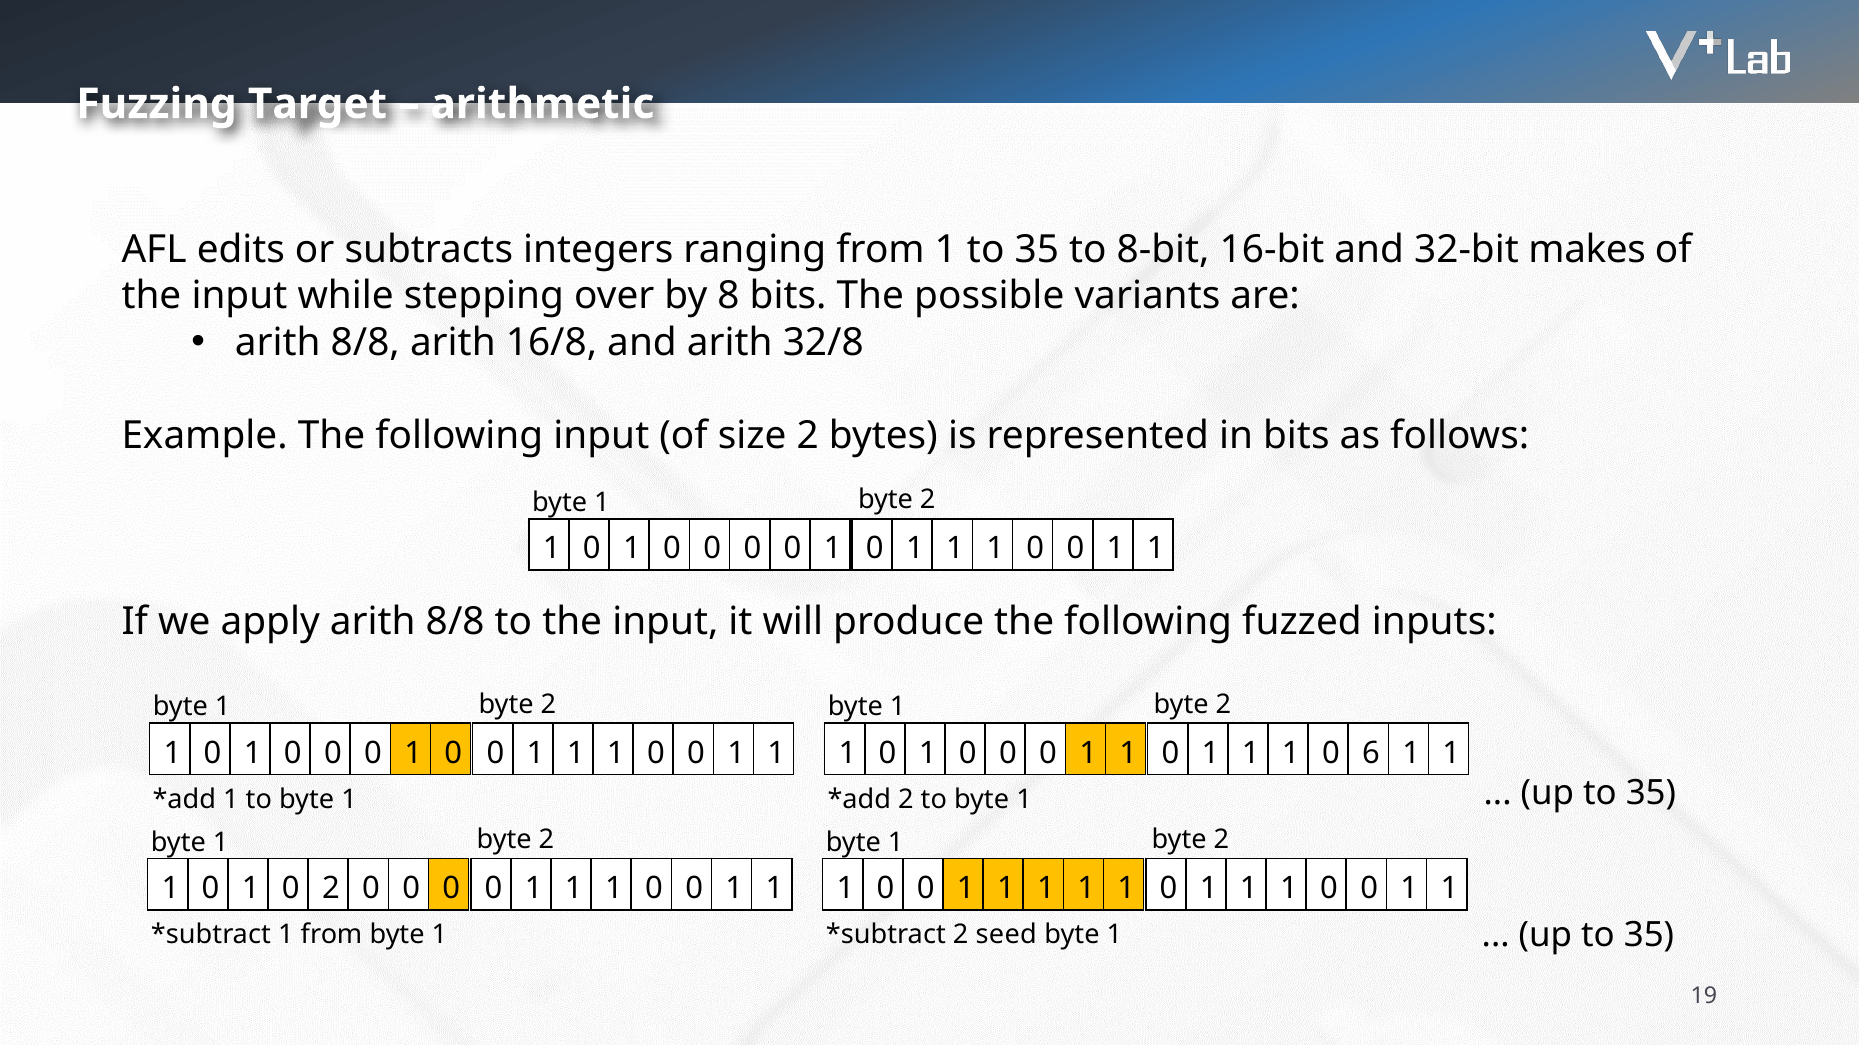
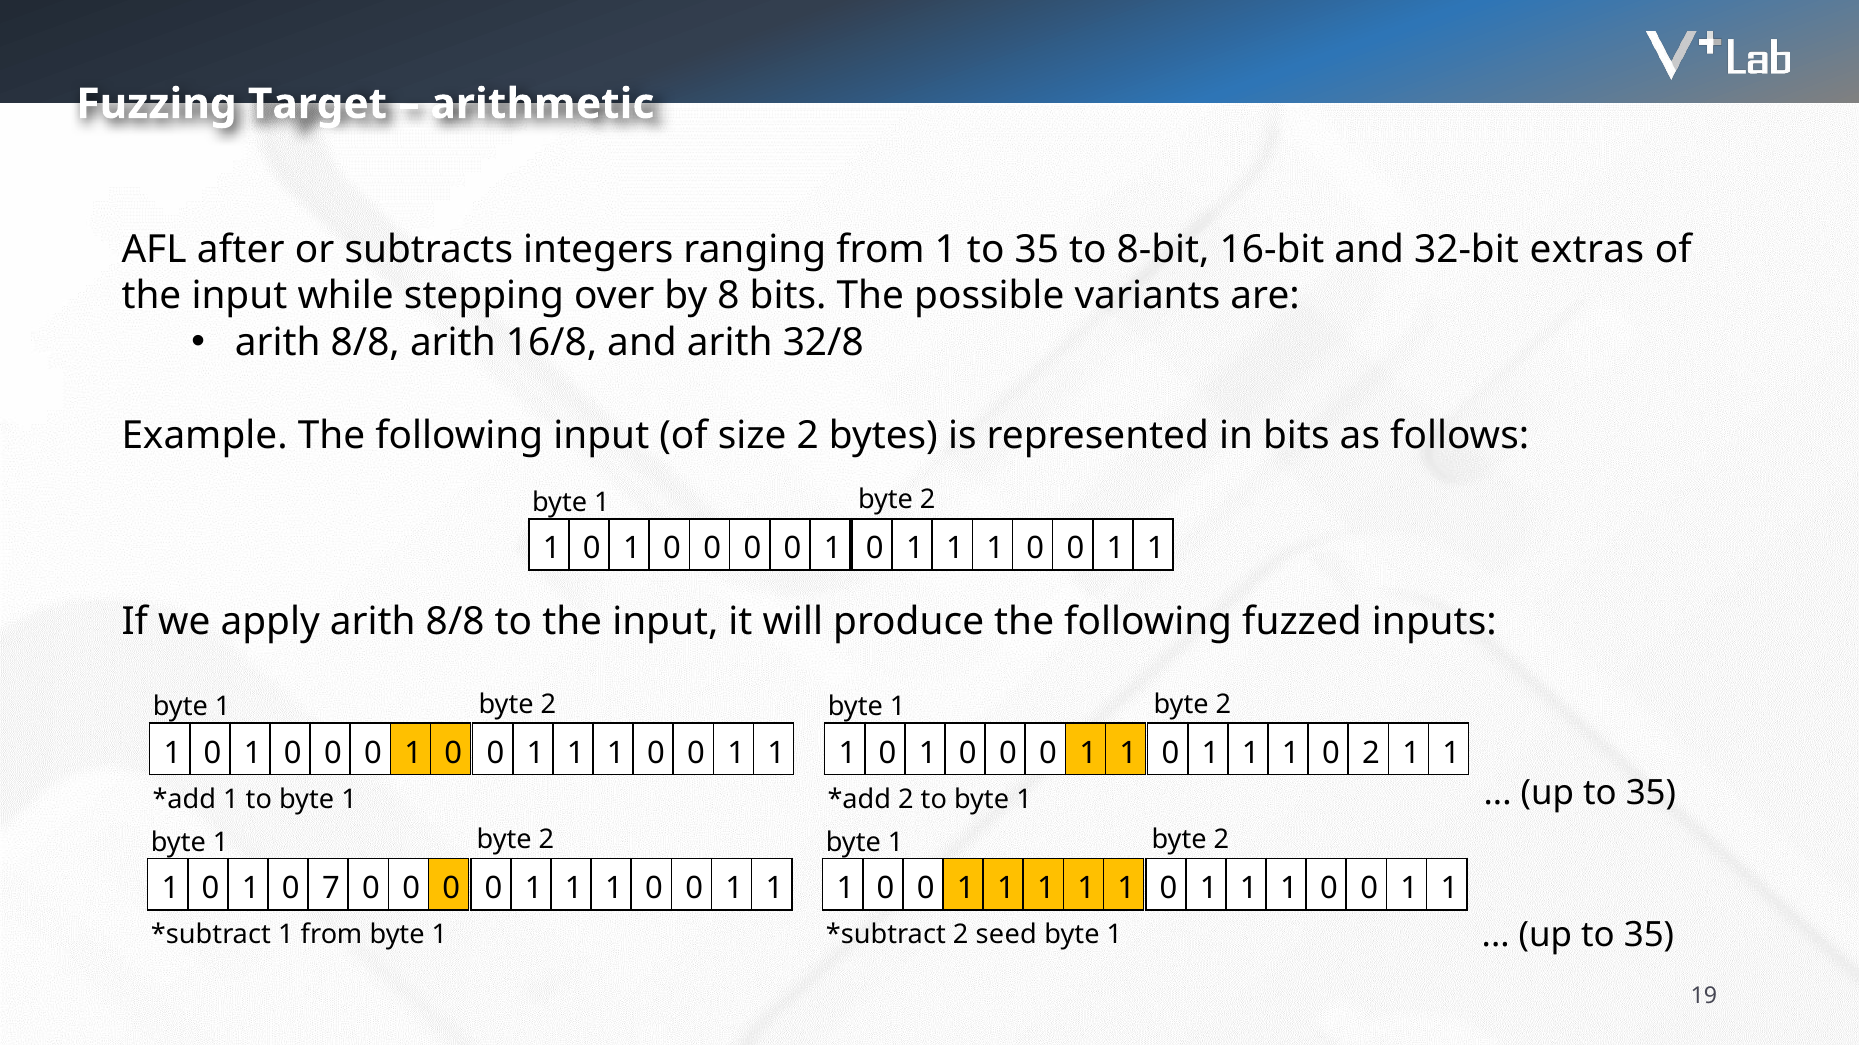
edits: edits -> after
makes: makes -> extras
0 6: 6 -> 2
0 2: 2 -> 7
